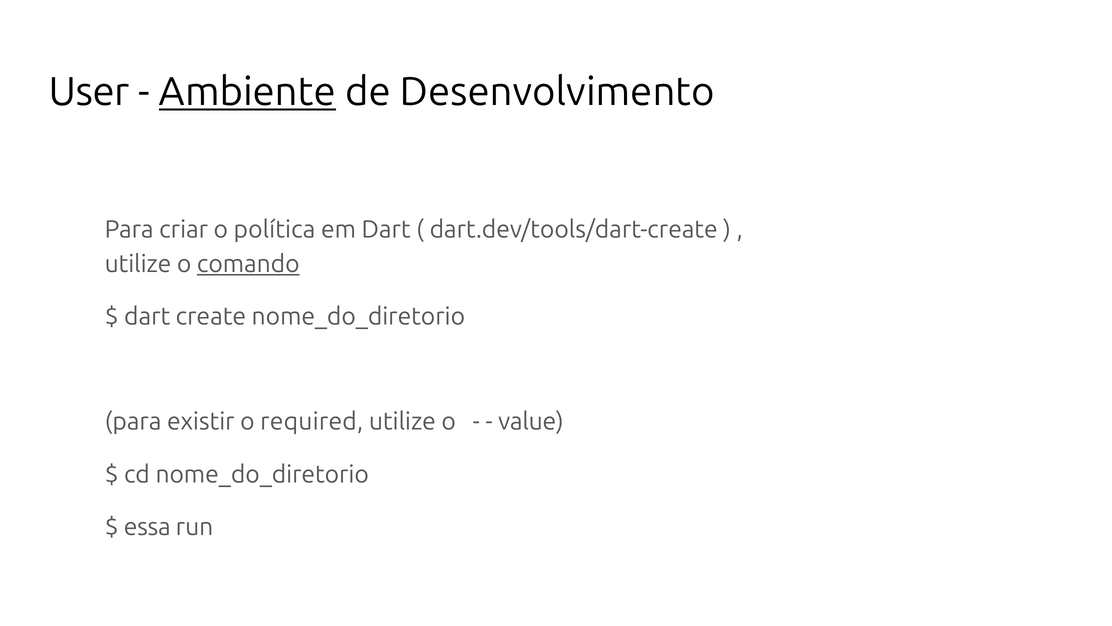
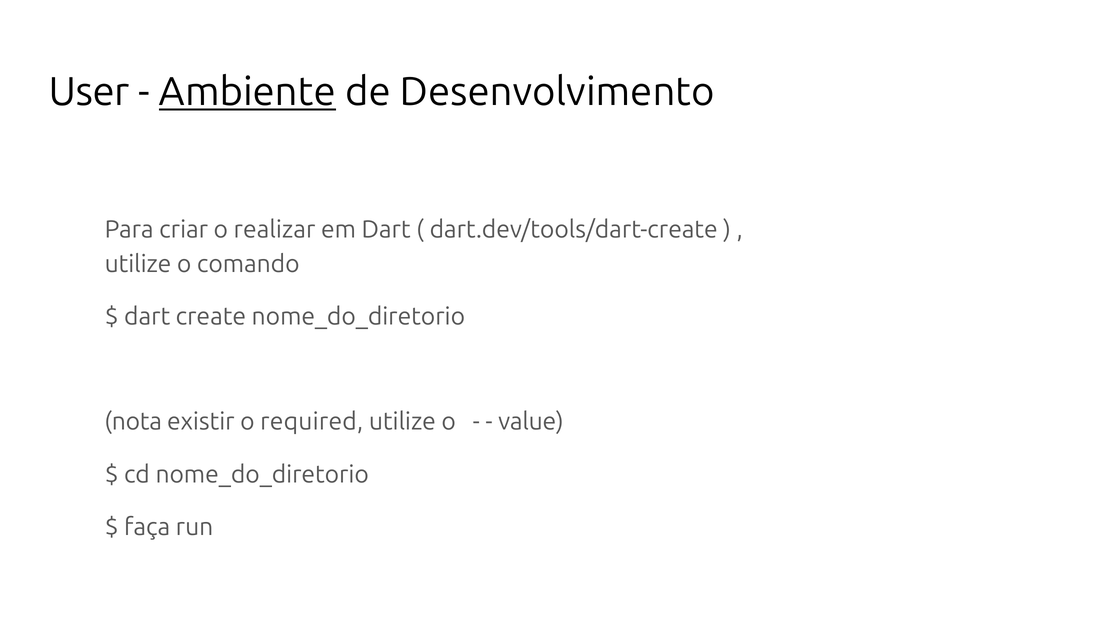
política: política -> realizar
comando underline: present -> none
para at (133, 421): para -> nota
essa: essa -> faça
